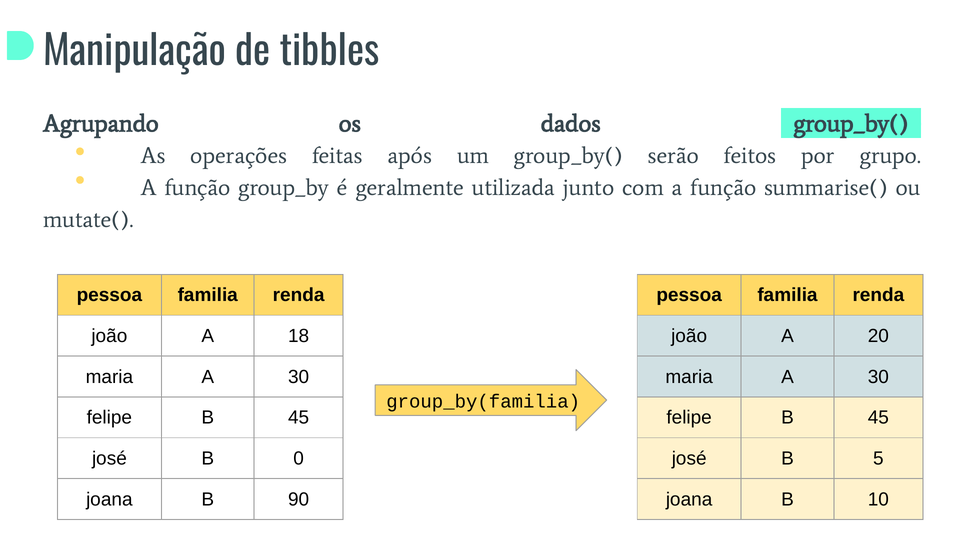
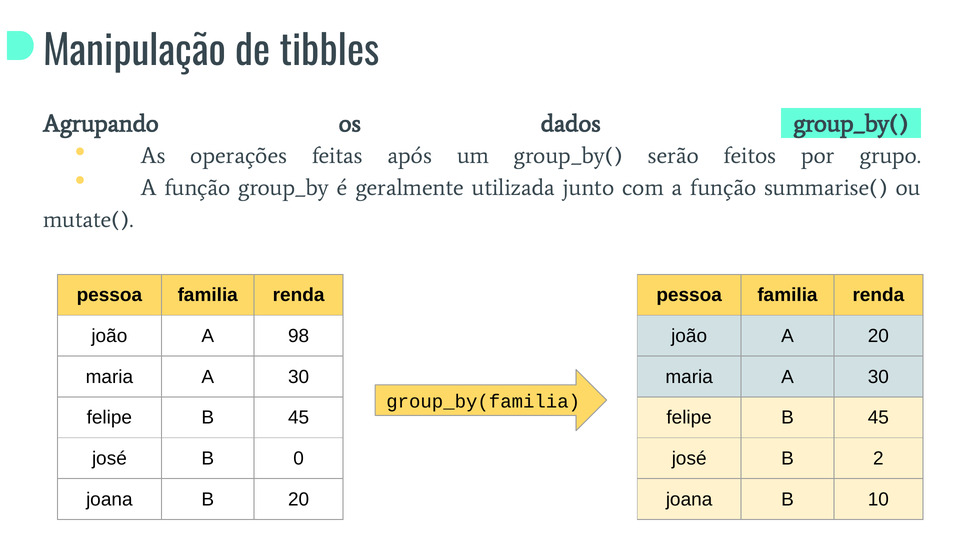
18: 18 -> 98
5: 5 -> 2
B 90: 90 -> 20
